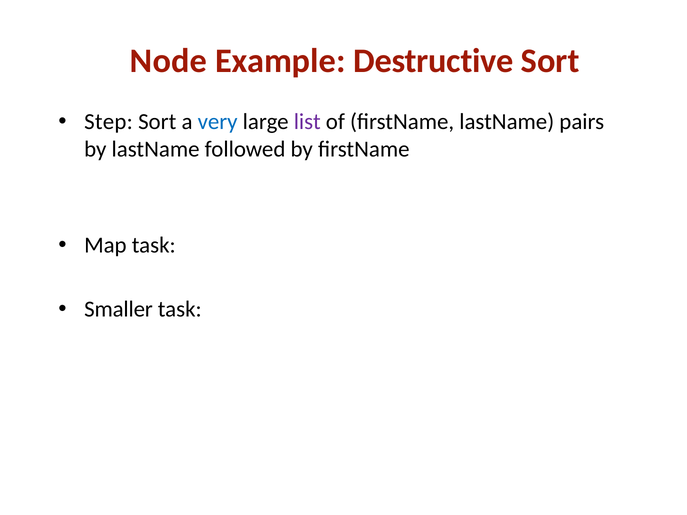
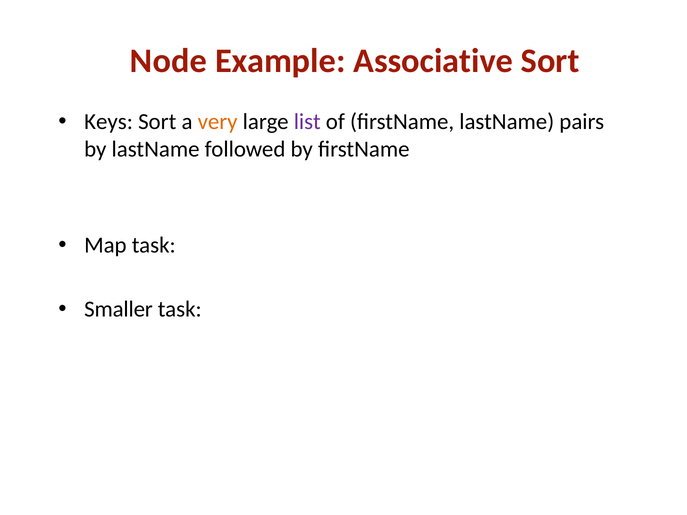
Destructive: Destructive -> Associative
Step: Step -> Keys
very colour: blue -> orange
